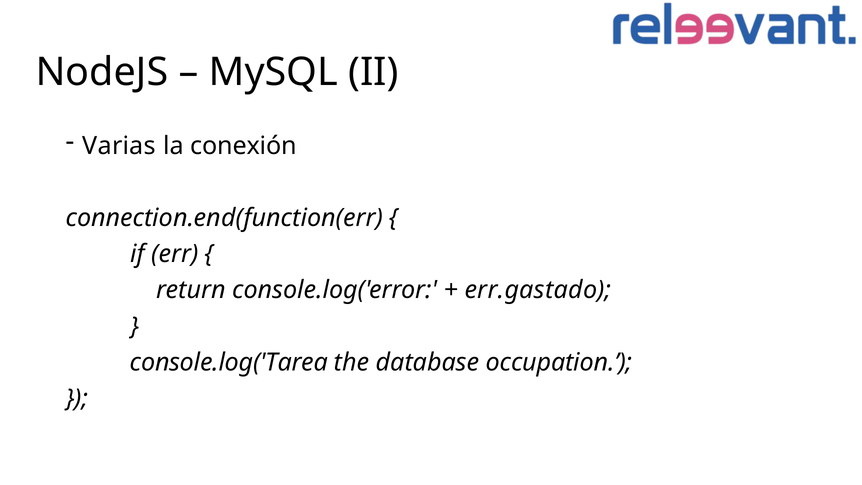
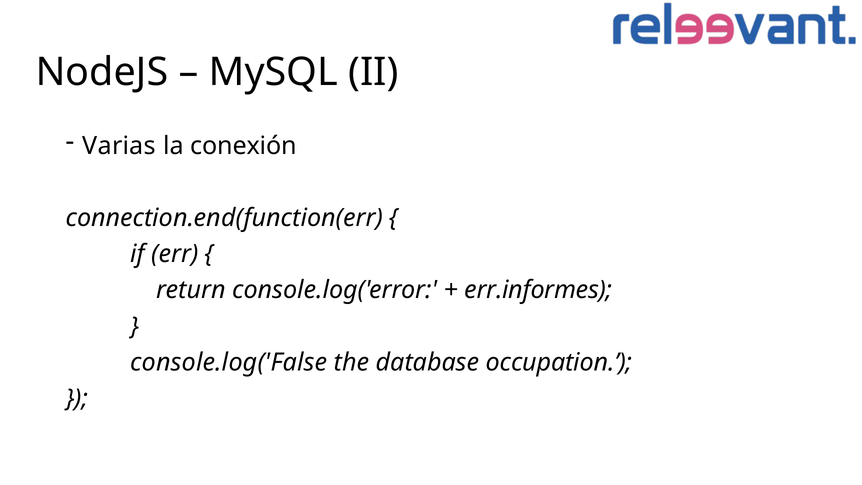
err.gastado: err.gastado -> err.informes
console.log('Tarea: console.log('Tarea -> console.log('False
